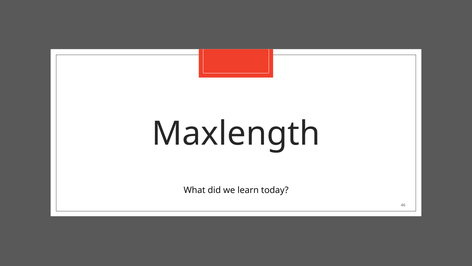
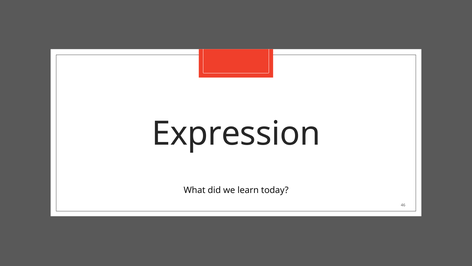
Maxlength: Maxlength -> Expression
